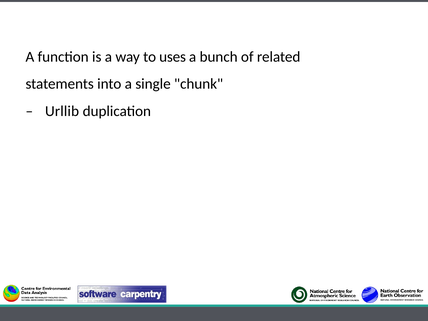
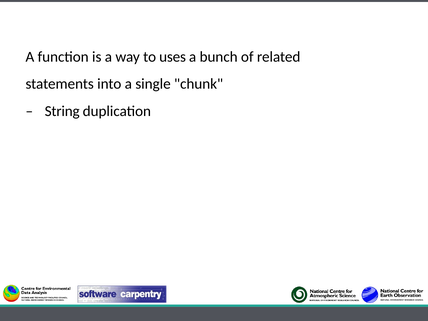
Urllib: Urllib -> String
